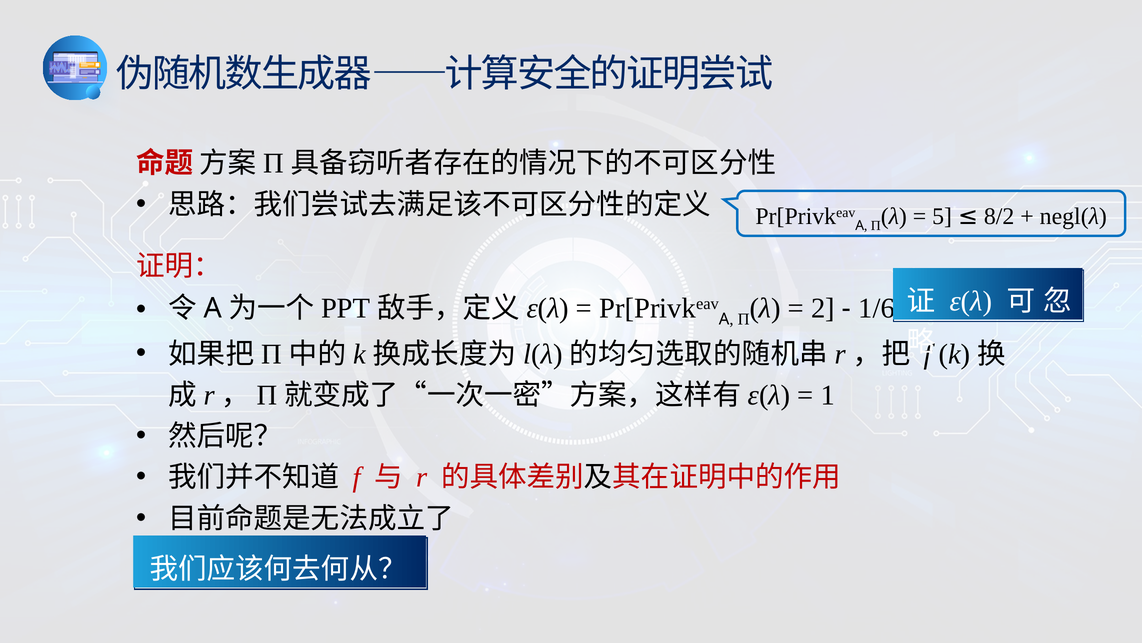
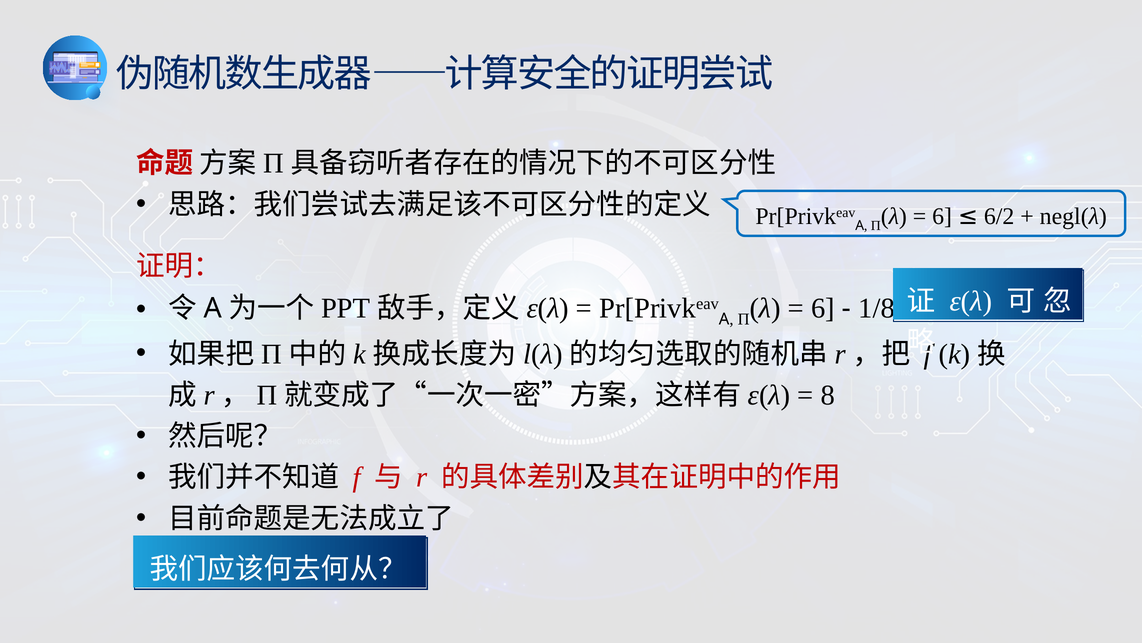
5 at (942, 216): 5 -> 6
8/2: 8/2 -> 6/2
2 at (823, 308): 2 -> 6
1/6: 1/6 -> 1/8
1: 1 -> 8
